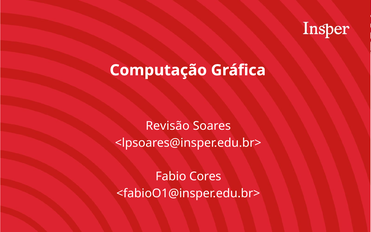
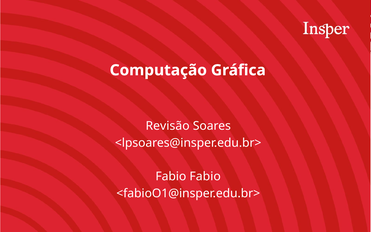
Fabio Cores: Cores -> Fabio
